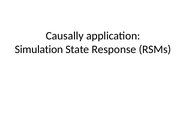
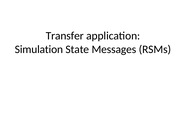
Causally: Causally -> Transfer
Response: Response -> Messages
